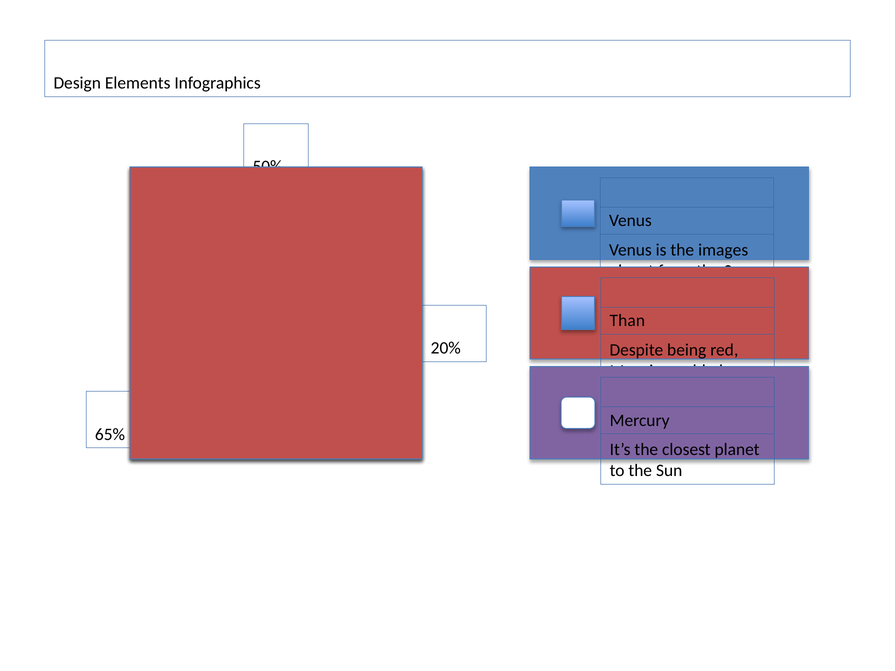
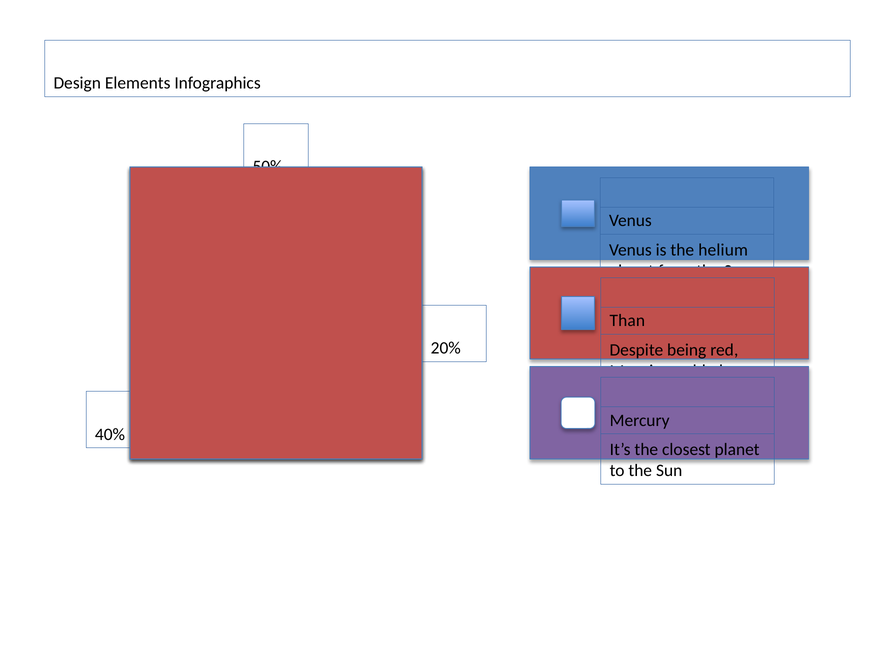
images: images -> helium
65%: 65% -> 40%
